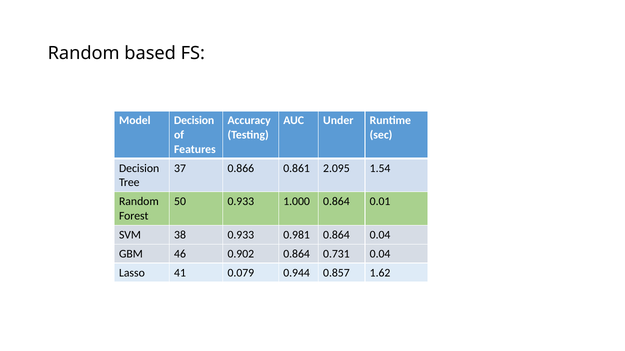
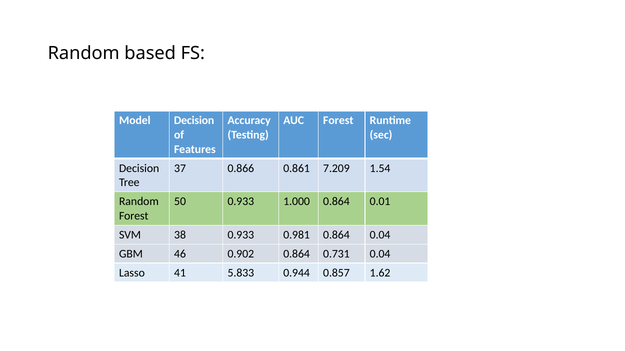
AUC Under: Under -> Forest
2.095: 2.095 -> 7.209
0.079: 0.079 -> 5.833
